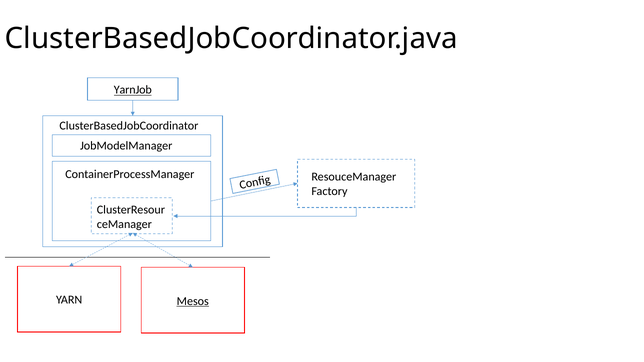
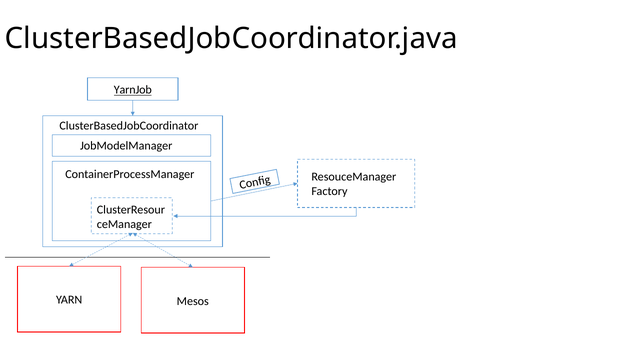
Mesos underline: present -> none
